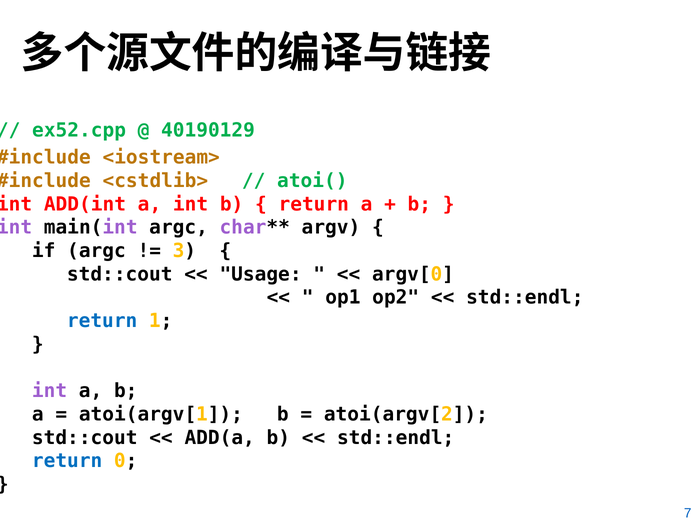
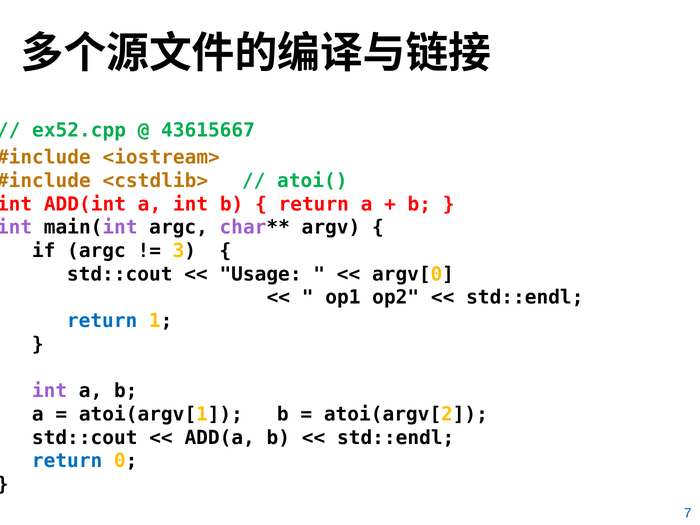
40190129: 40190129 -> 43615667
